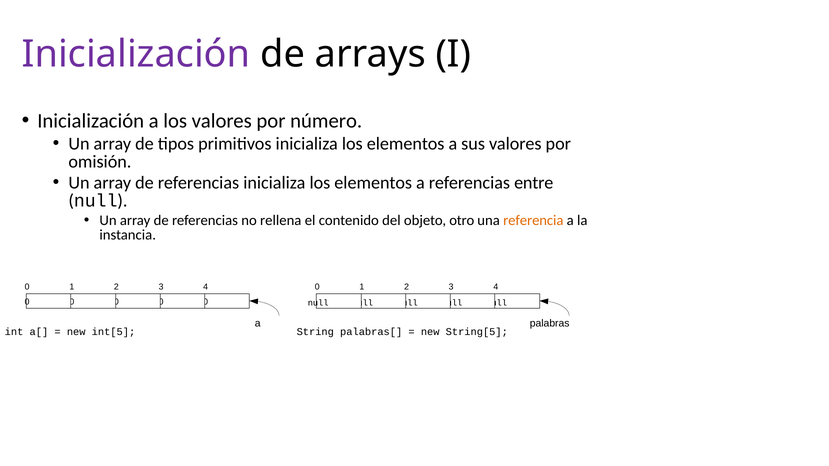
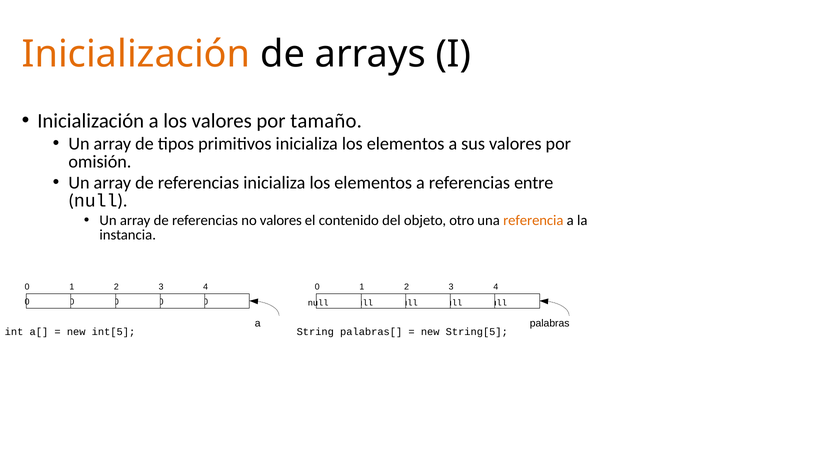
Inicialización at (136, 54) colour: purple -> orange
número: número -> tamaño
no rellena: rellena -> valores
